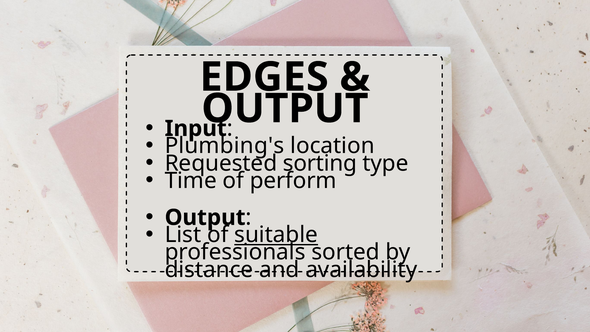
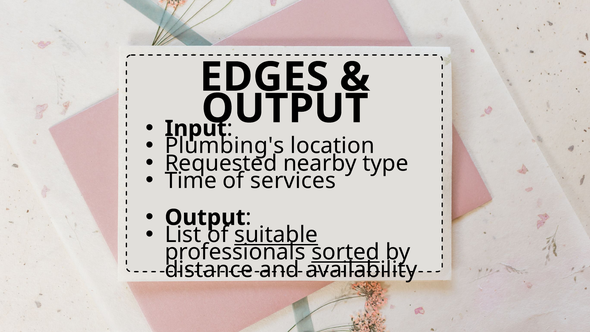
sorting: sorting -> nearby
perform: perform -> services
sorted underline: none -> present
